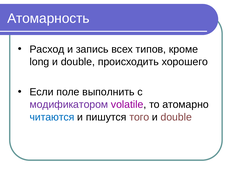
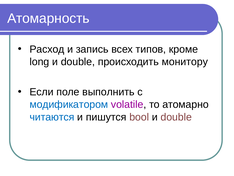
хорошего: хорошего -> монитору
модификатором colour: purple -> blue
того: того -> bool
